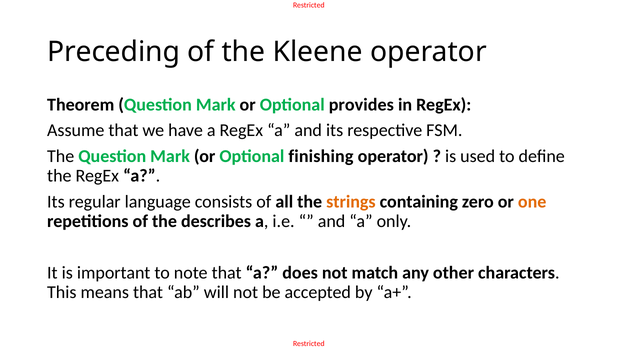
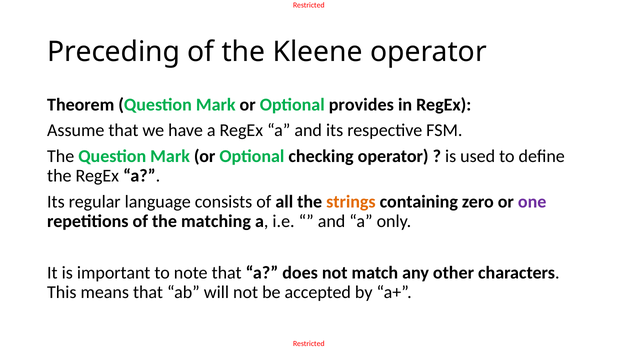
finishing: finishing -> checking
one colour: orange -> purple
describes: describes -> matching
